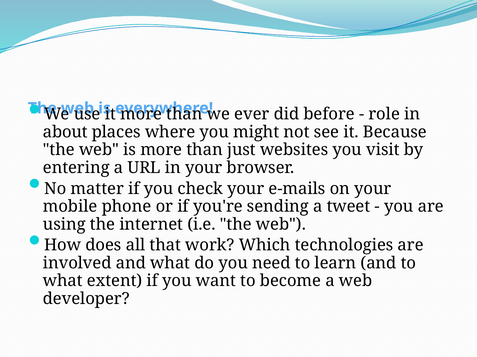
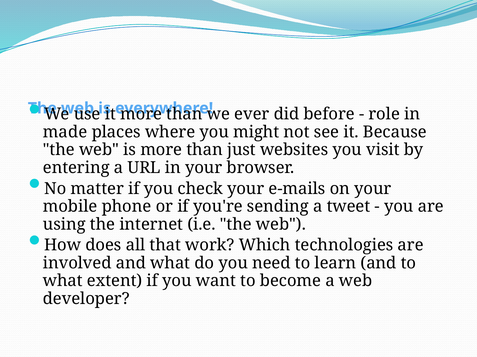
about: about -> made
